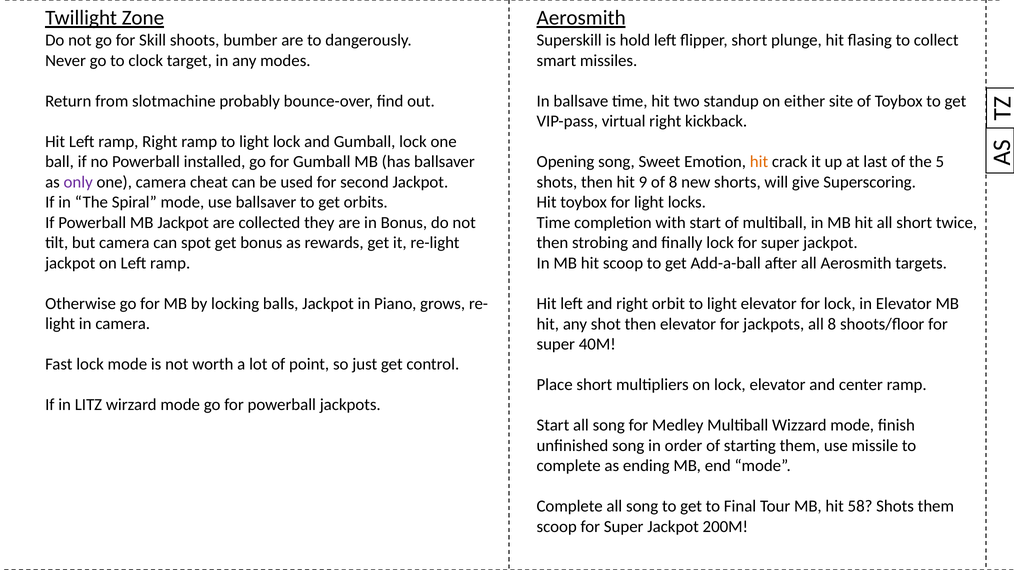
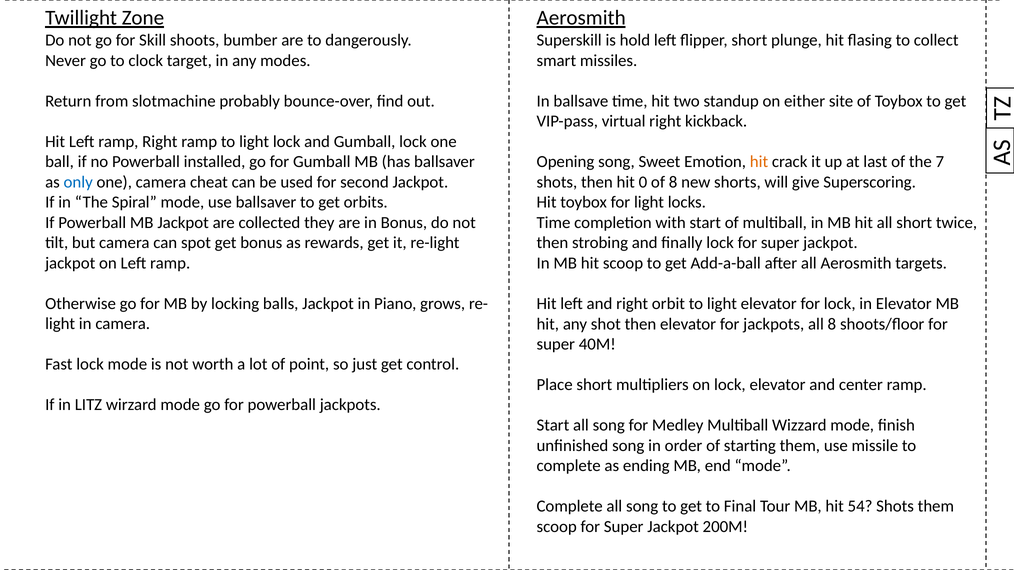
5: 5 -> 7
only colour: purple -> blue
9: 9 -> 0
58: 58 -> 54
